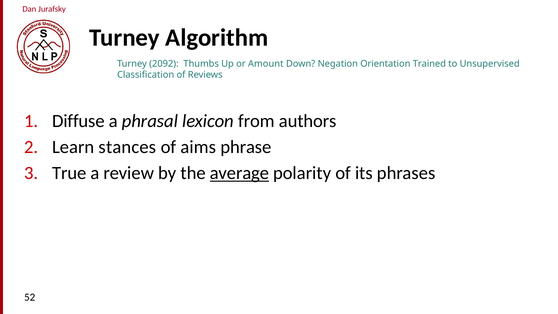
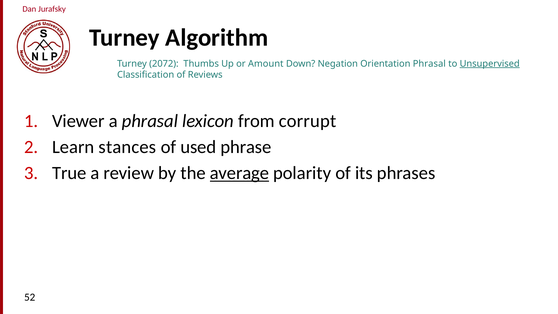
2092: 2092 -> 2072
Orientation Trained: Trained -> Phrasal
Unsupervised underline: none -> present
Diffuse: Diffuse -> Viewer
authors: authors -> corrupt
aims: aims -> used
